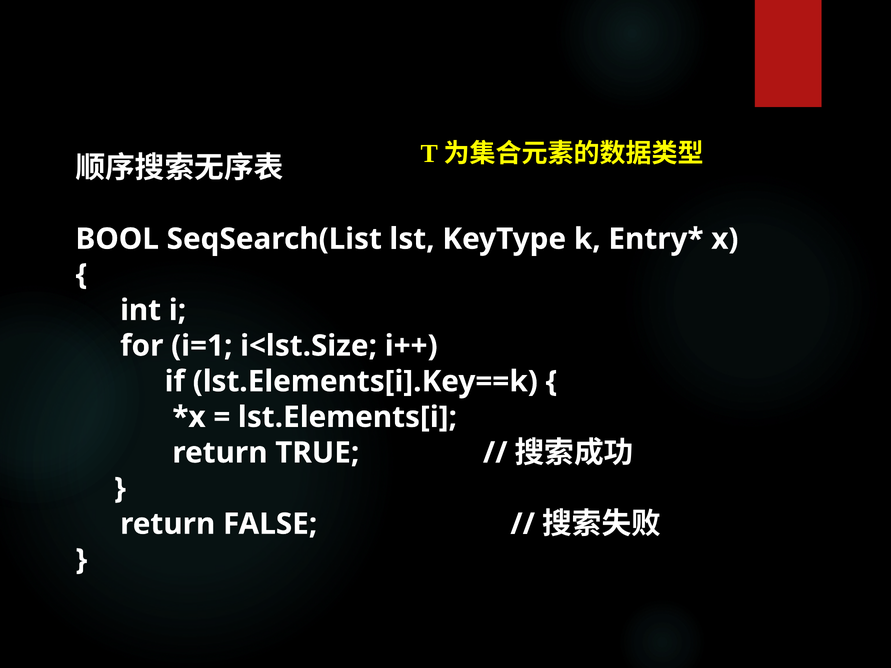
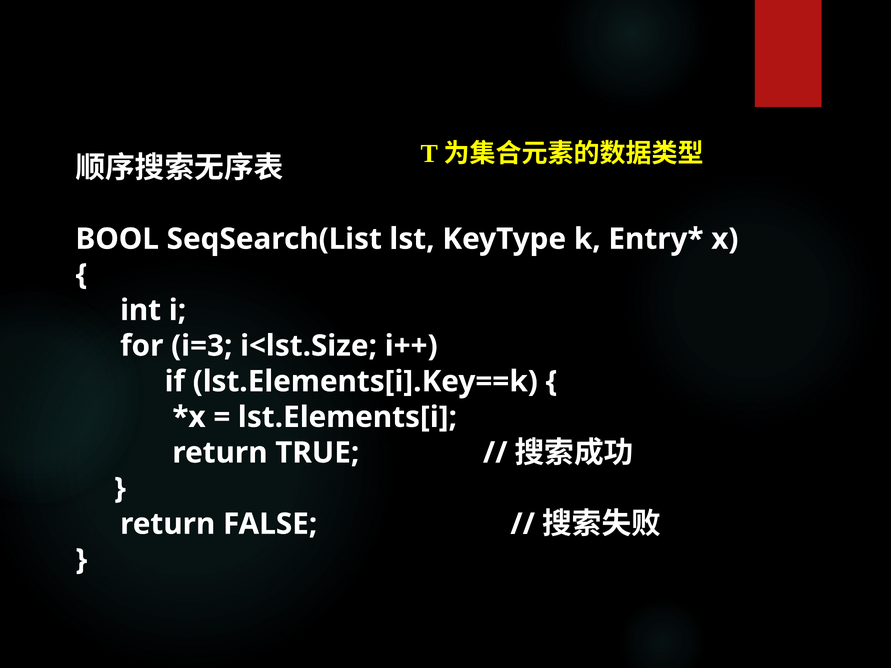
i=1: i=1 -> i=3
